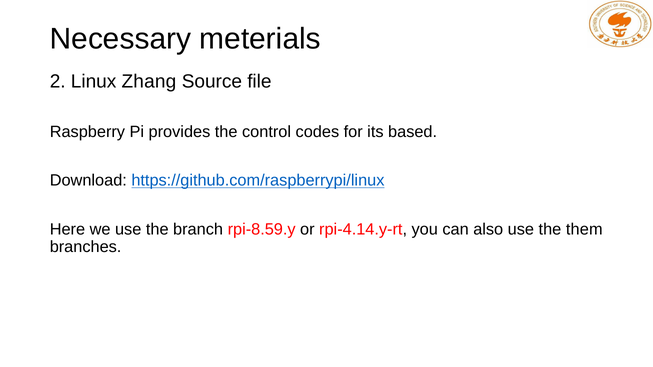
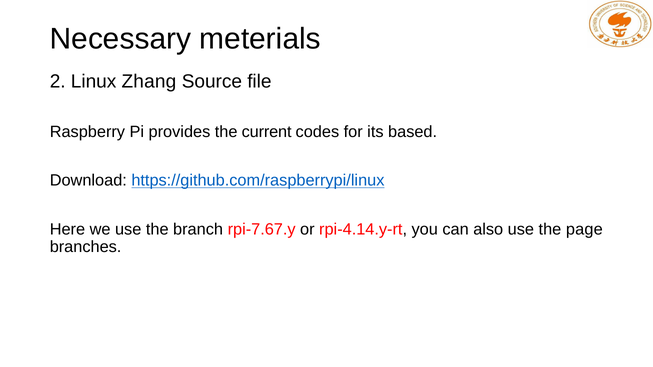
control: control -> current
rpi-8.59.y: rpi-8.59.y -> rpi-7.67.y
them: them -> page
